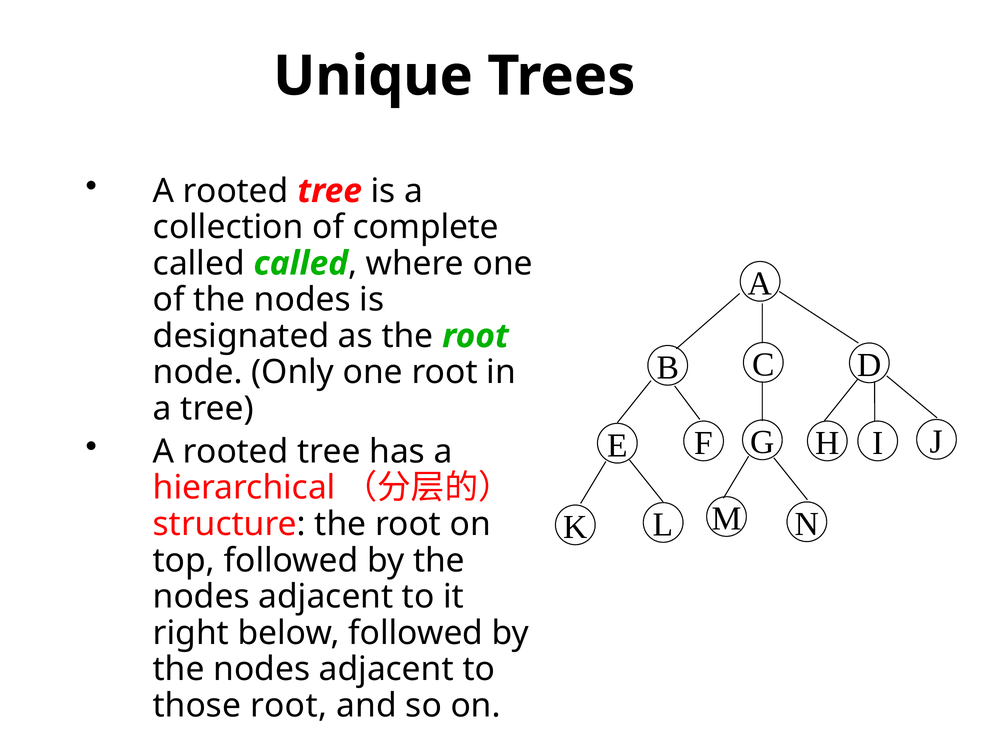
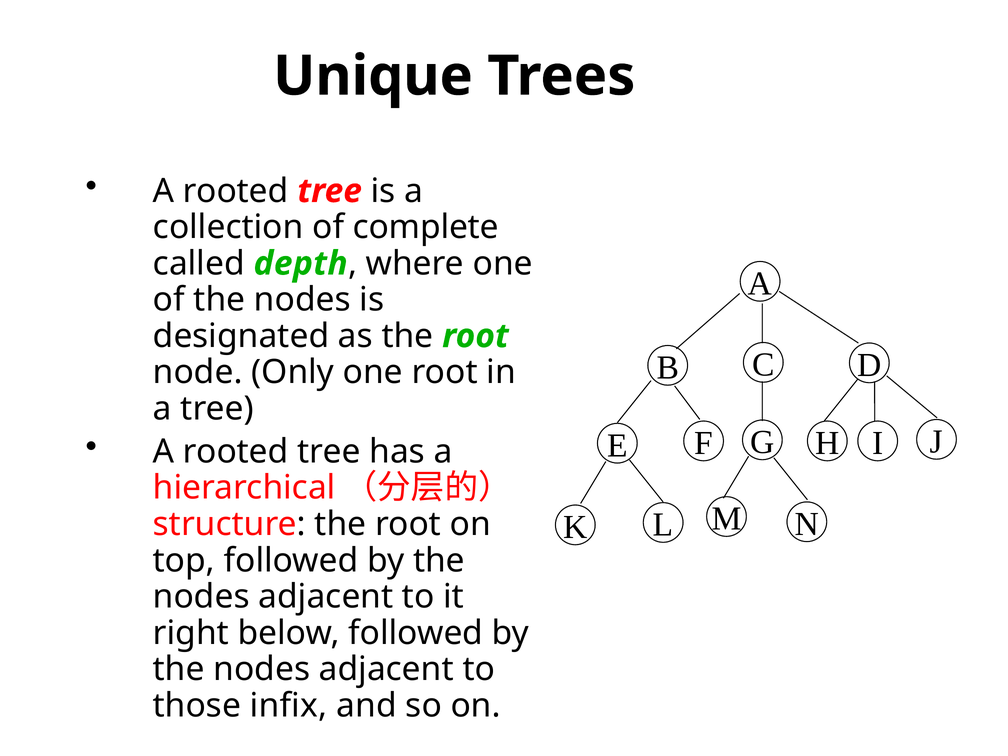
called called: called -> depth
those root: root -> infix
